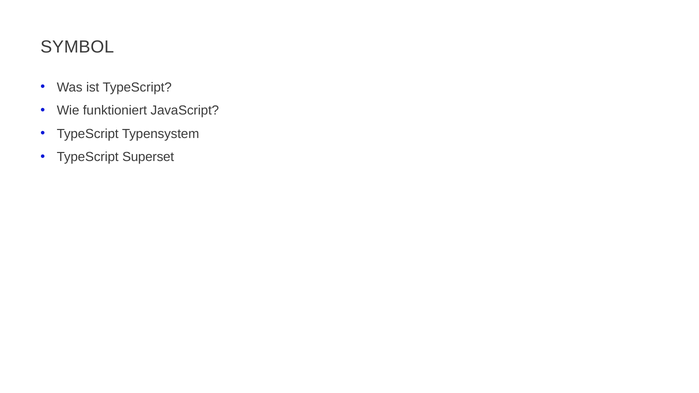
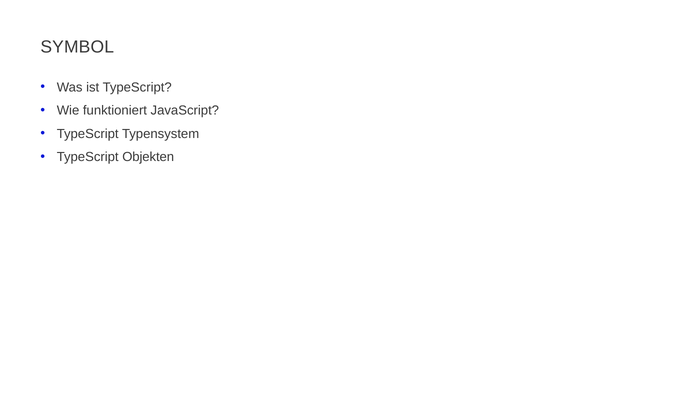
Superset: Superset -> Objekten
